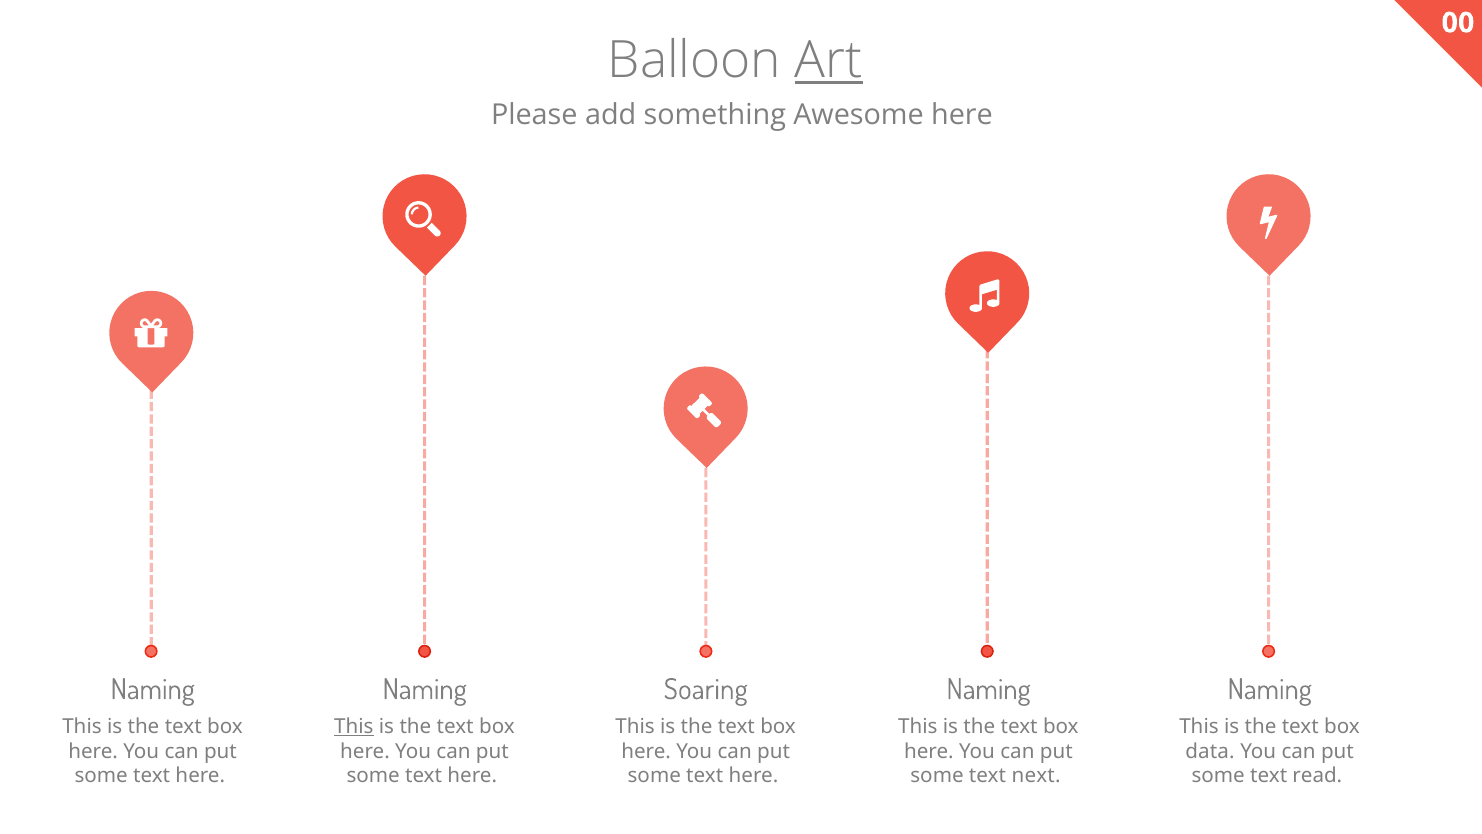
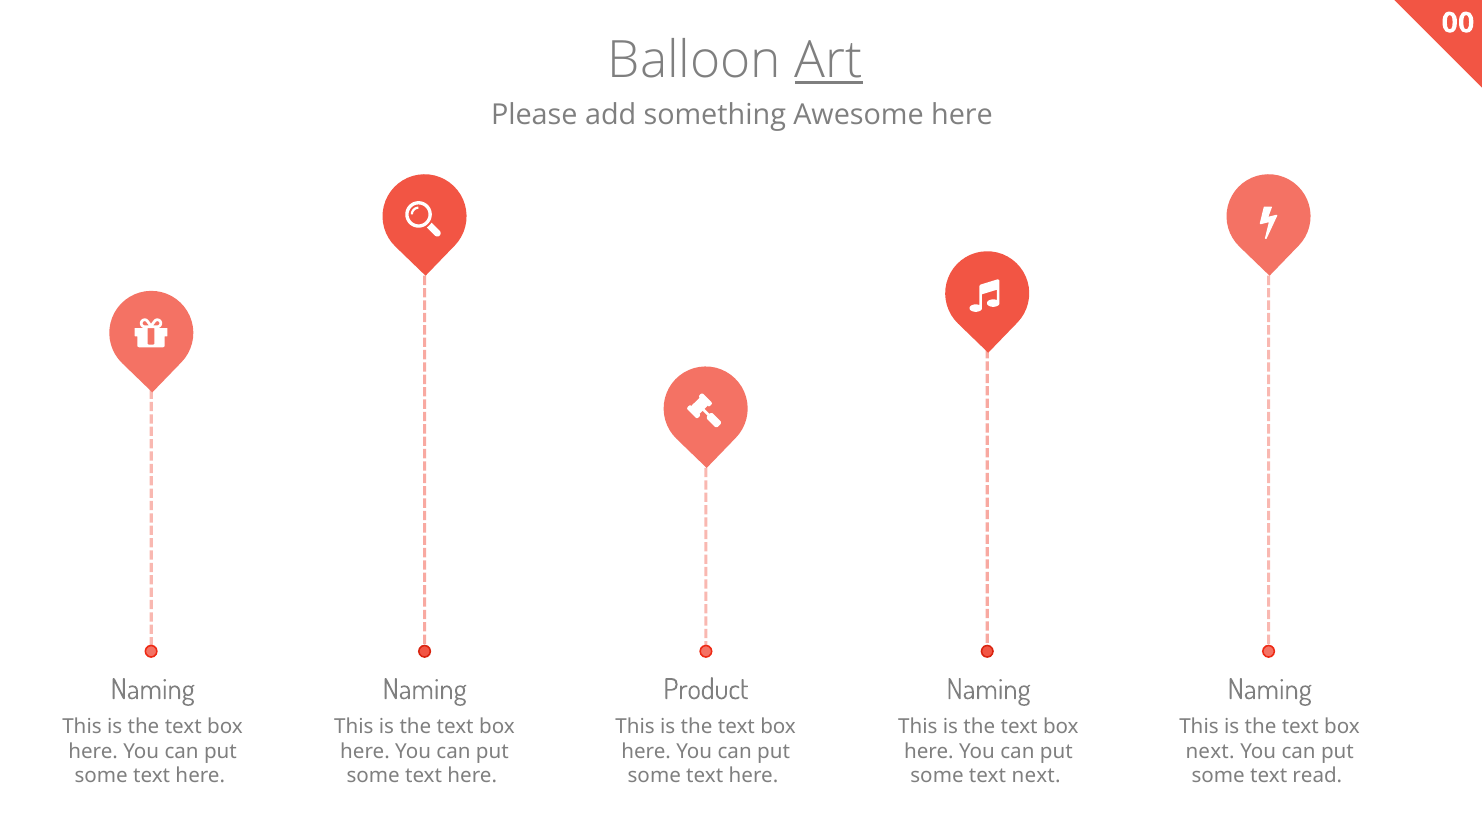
Soaring: Soaring -> Product
This at (354, 726) underline: present -> none
data at (1210, 751): data -> next
